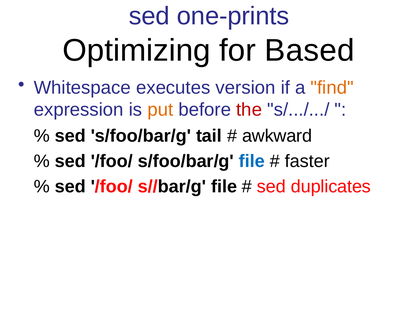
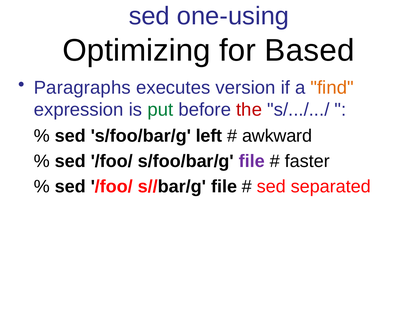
one-prints: one-prints -> one-using
Whitespace: Whitespace -> Paragraphs
put colour: orange -> green
tail: tail -> left
file at (252, 162) colour: blue -> purple
duplicates: duplicates -> separated
